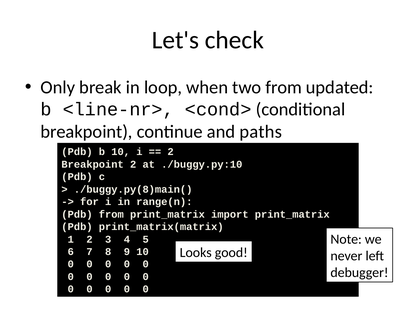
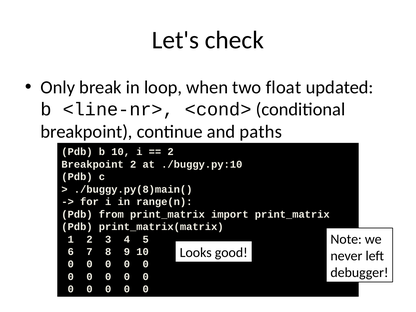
two from: from -> float
